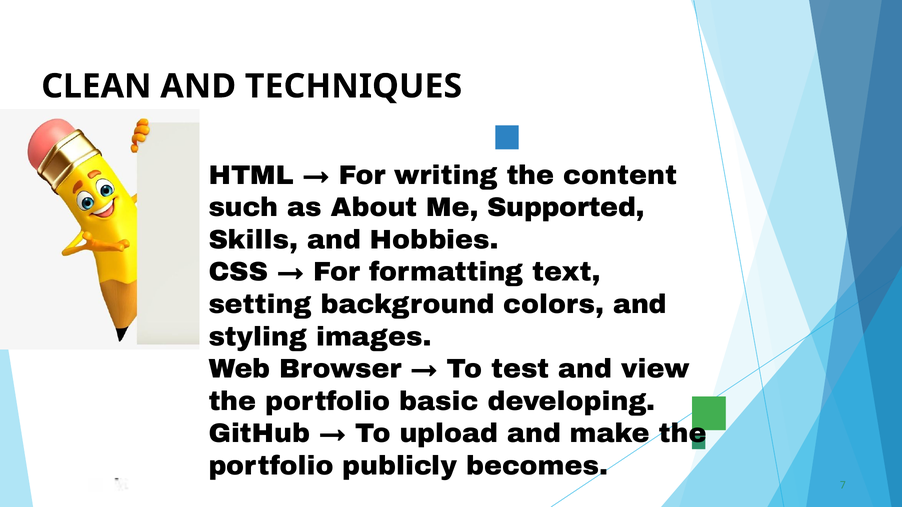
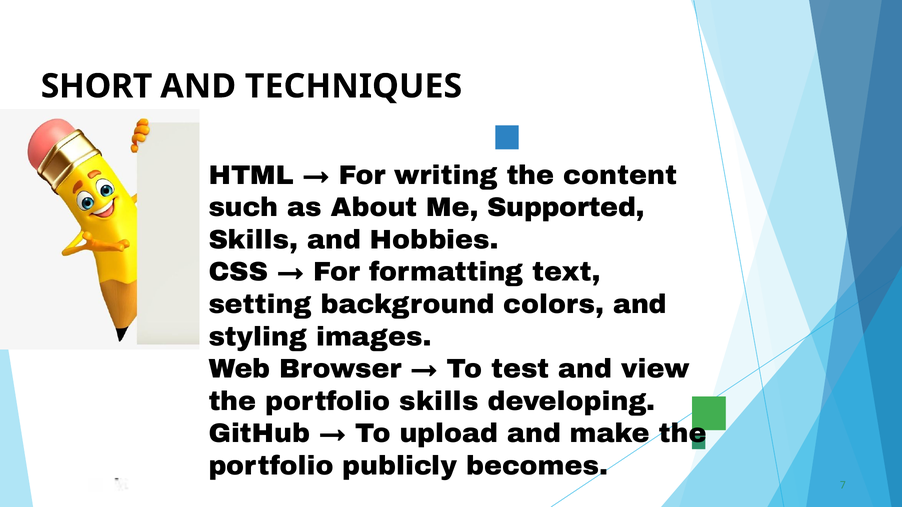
CLEAN: CLEAN -> SHORT
portfolio basic: basic -> skills
